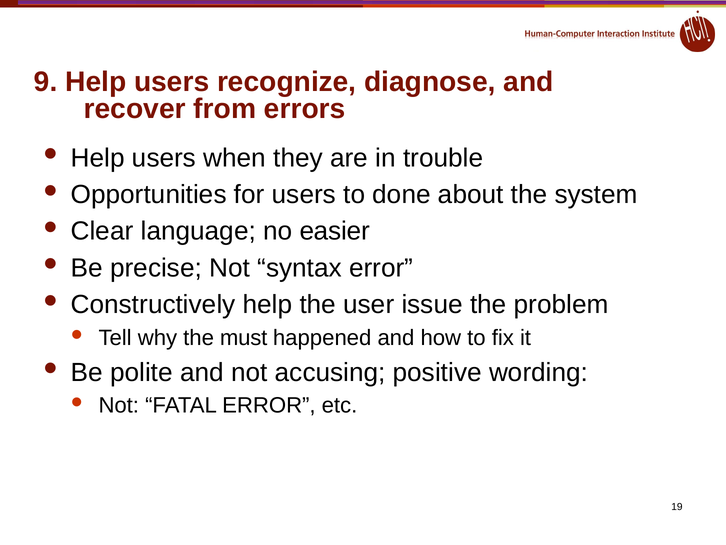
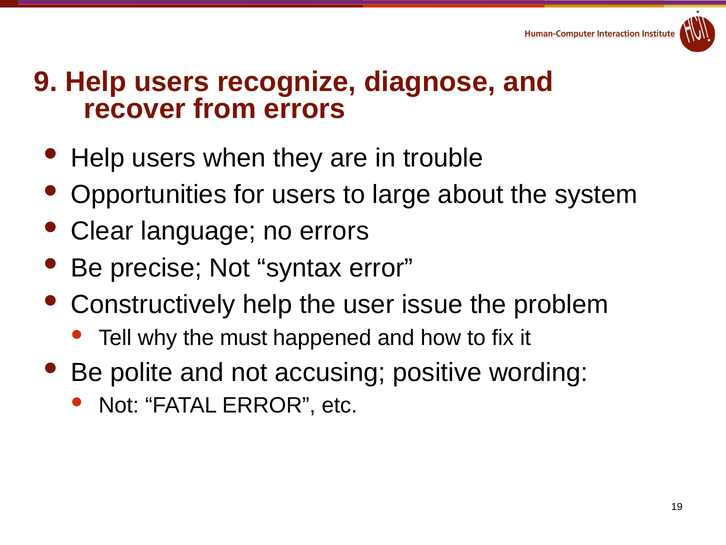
done: done -> large
no easier: easier -> errors
